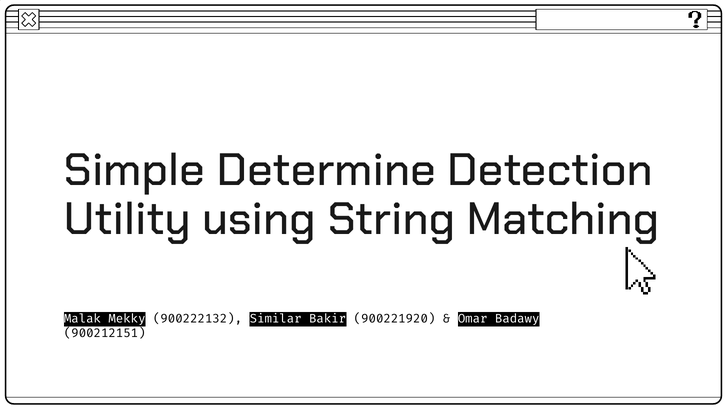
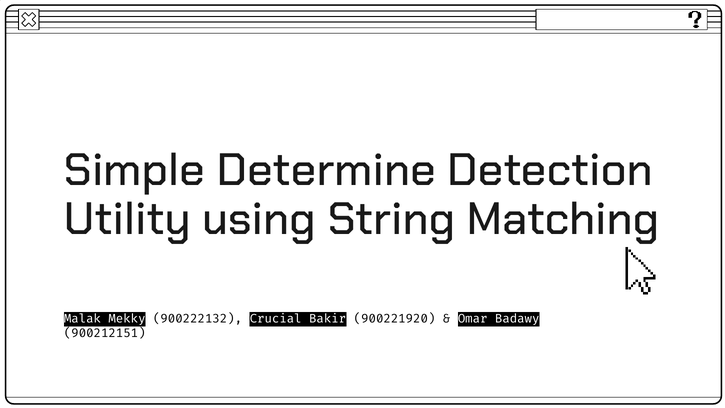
Similar: Similar -> Crucial
